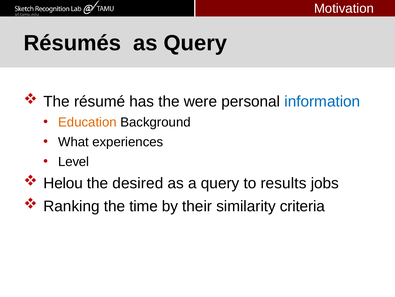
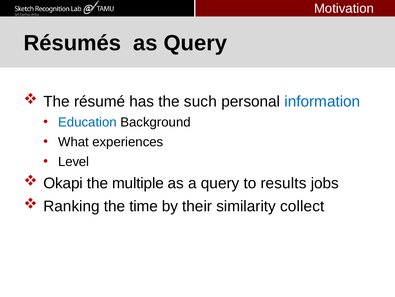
were: were -> such
Education colour: orange -> blue
Helou: Helou -> Okapi
desired: desired -> multiple
criteria: criteria -> collect
